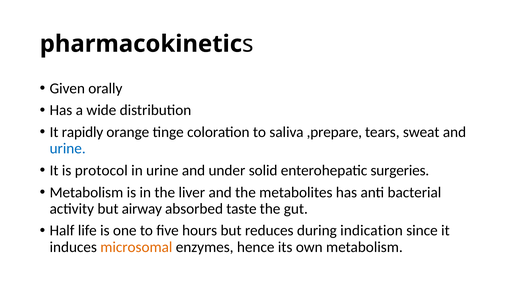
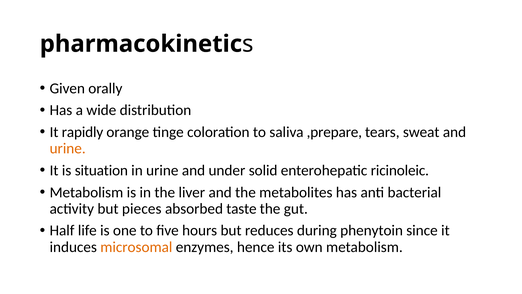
urine at (68, 148) colour: blue -> orange
protocol: protocol -> situation
surgeries: surgeries -> ricinoleic
airway: airway -> pieces
indication: indication -> phenytoin
